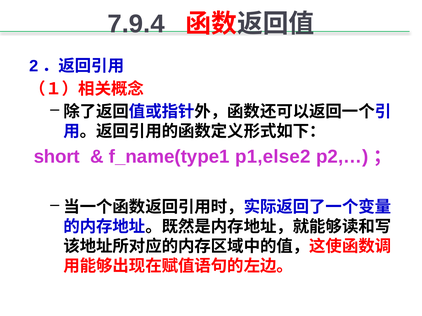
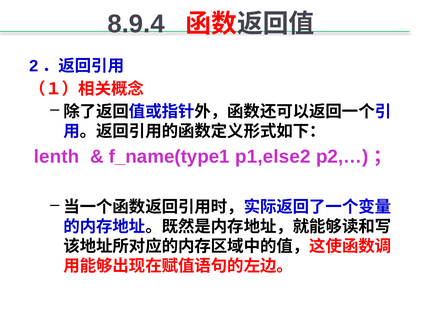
7.9.4: 7.9.4 -> 8.9.4
short: short -> lenth
